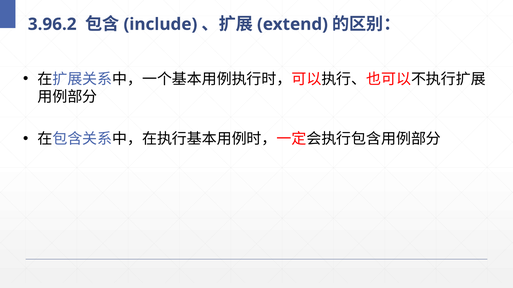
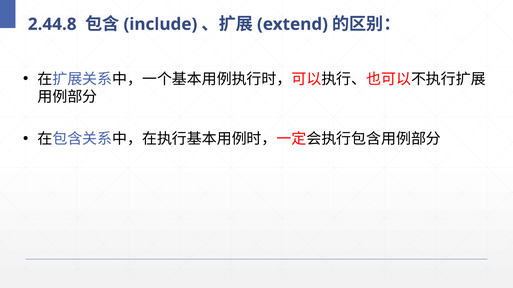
3.96.2: 3.96.2 -> 2.44.8
